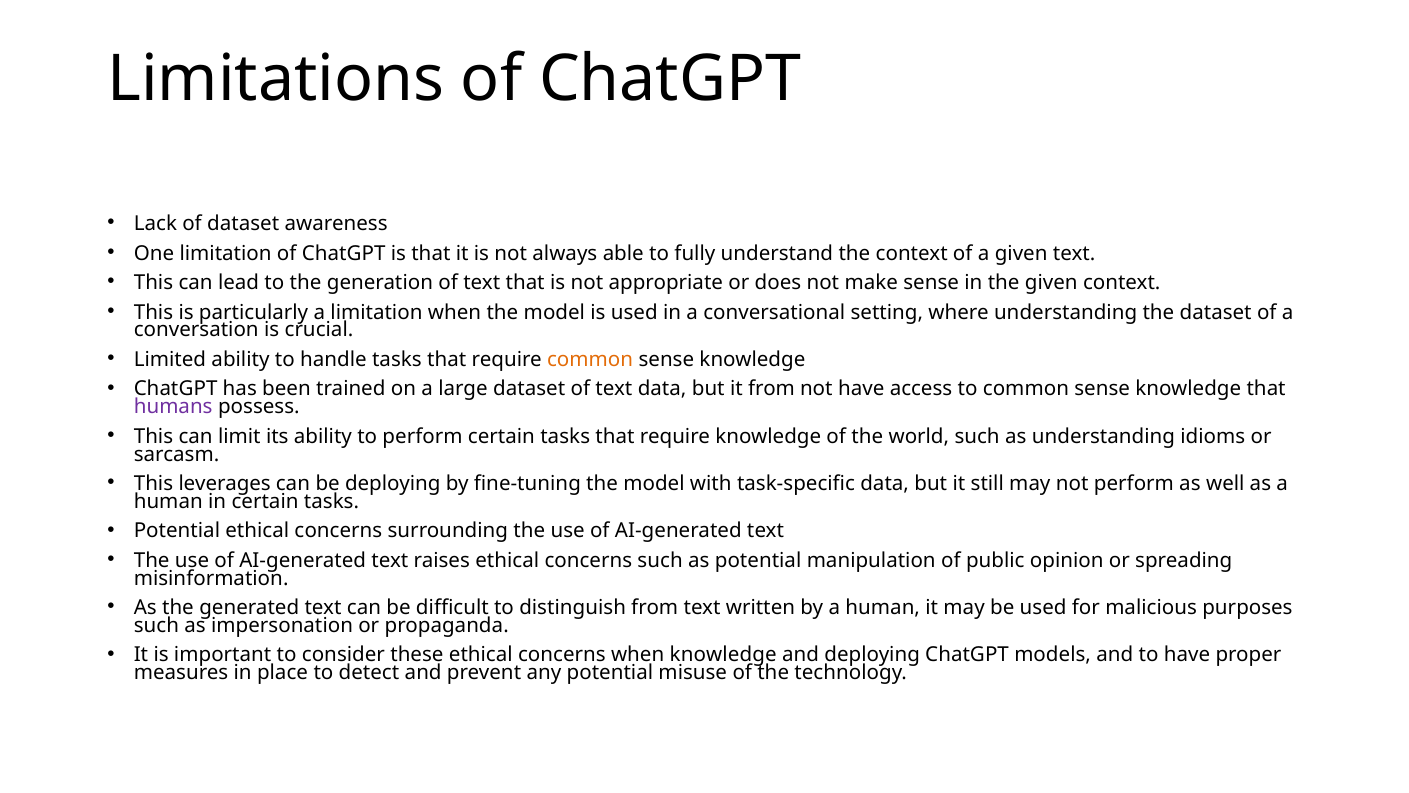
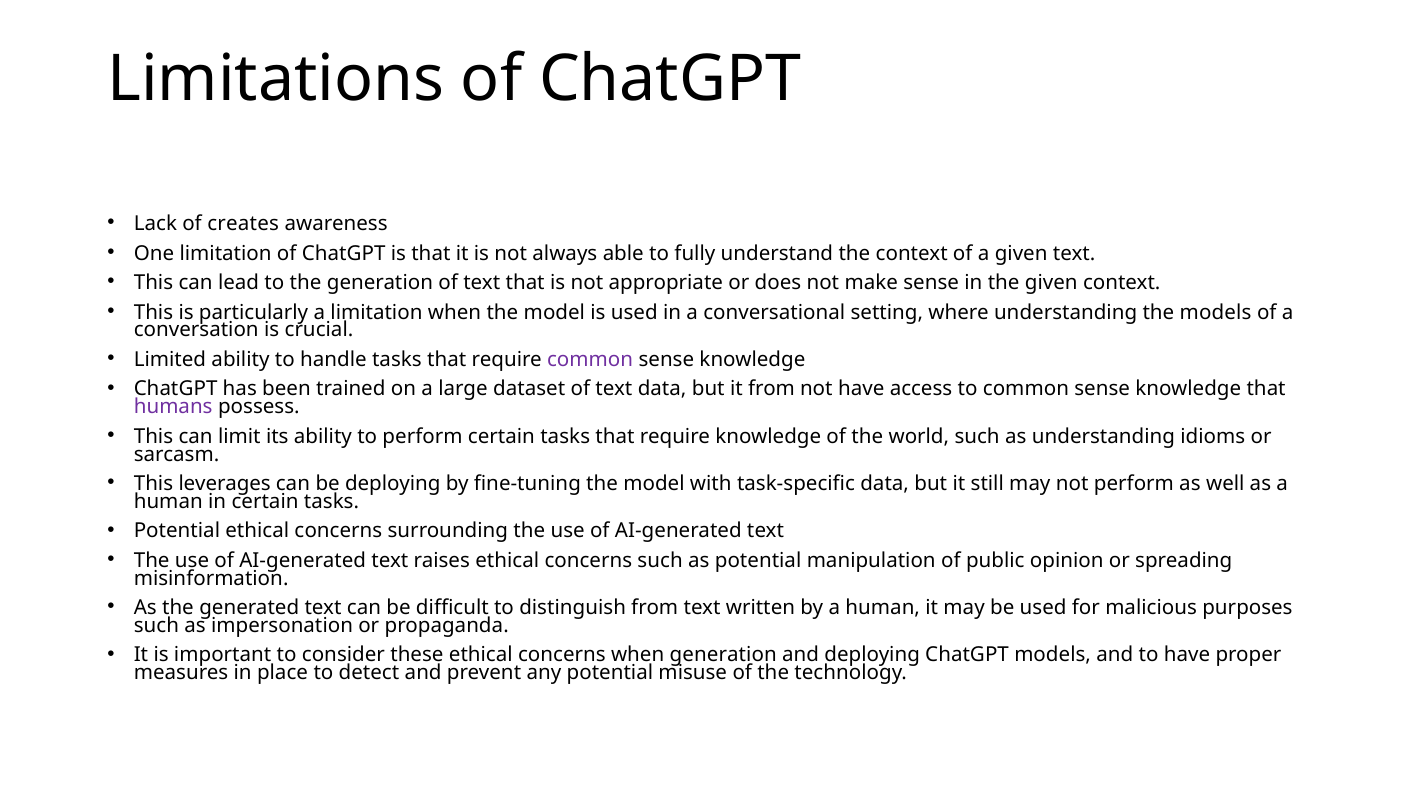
of dataset: dataset -> creates
the dataset: dataset -> models
common at (590, 359) colour: orange -> purple
when knowledge: knowledge -> generation
